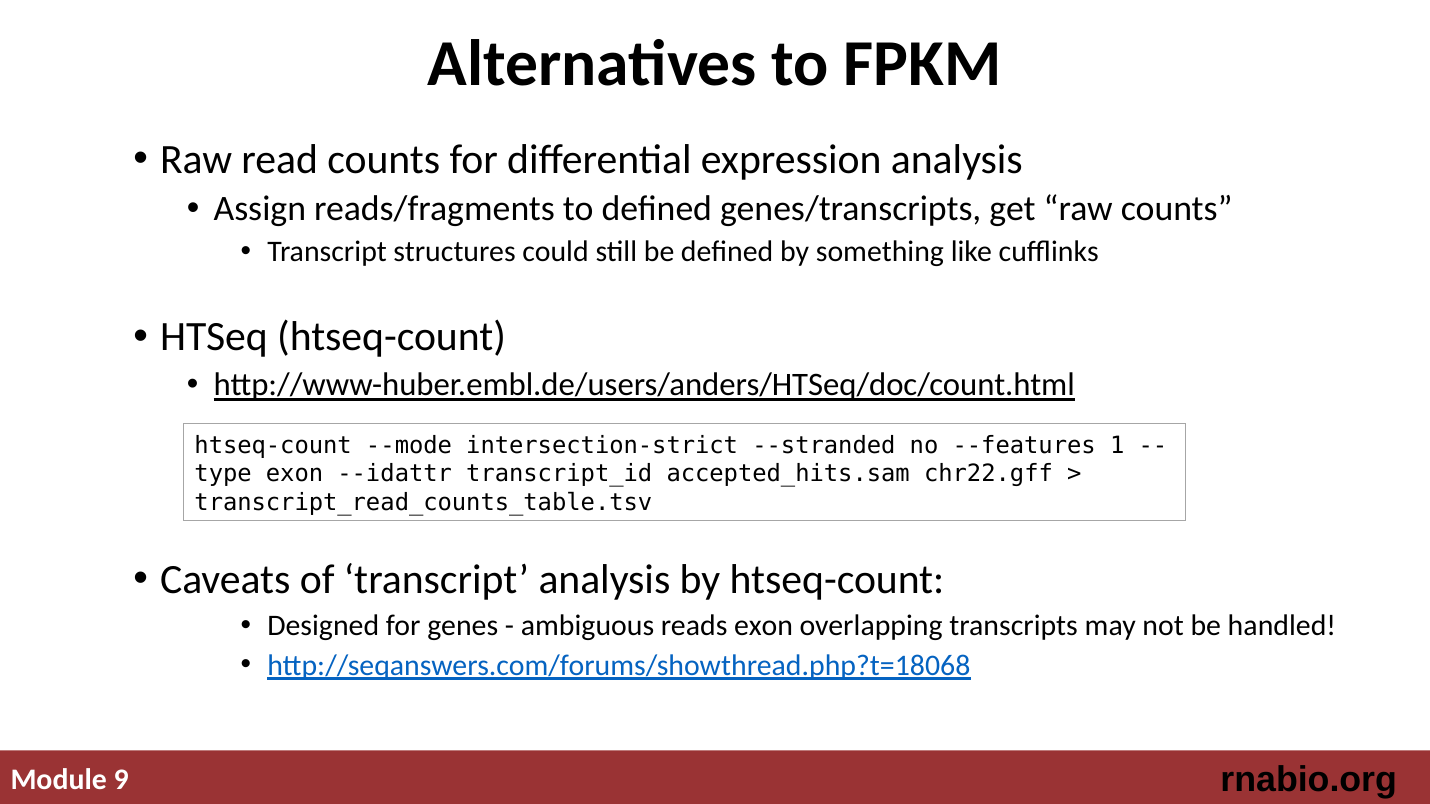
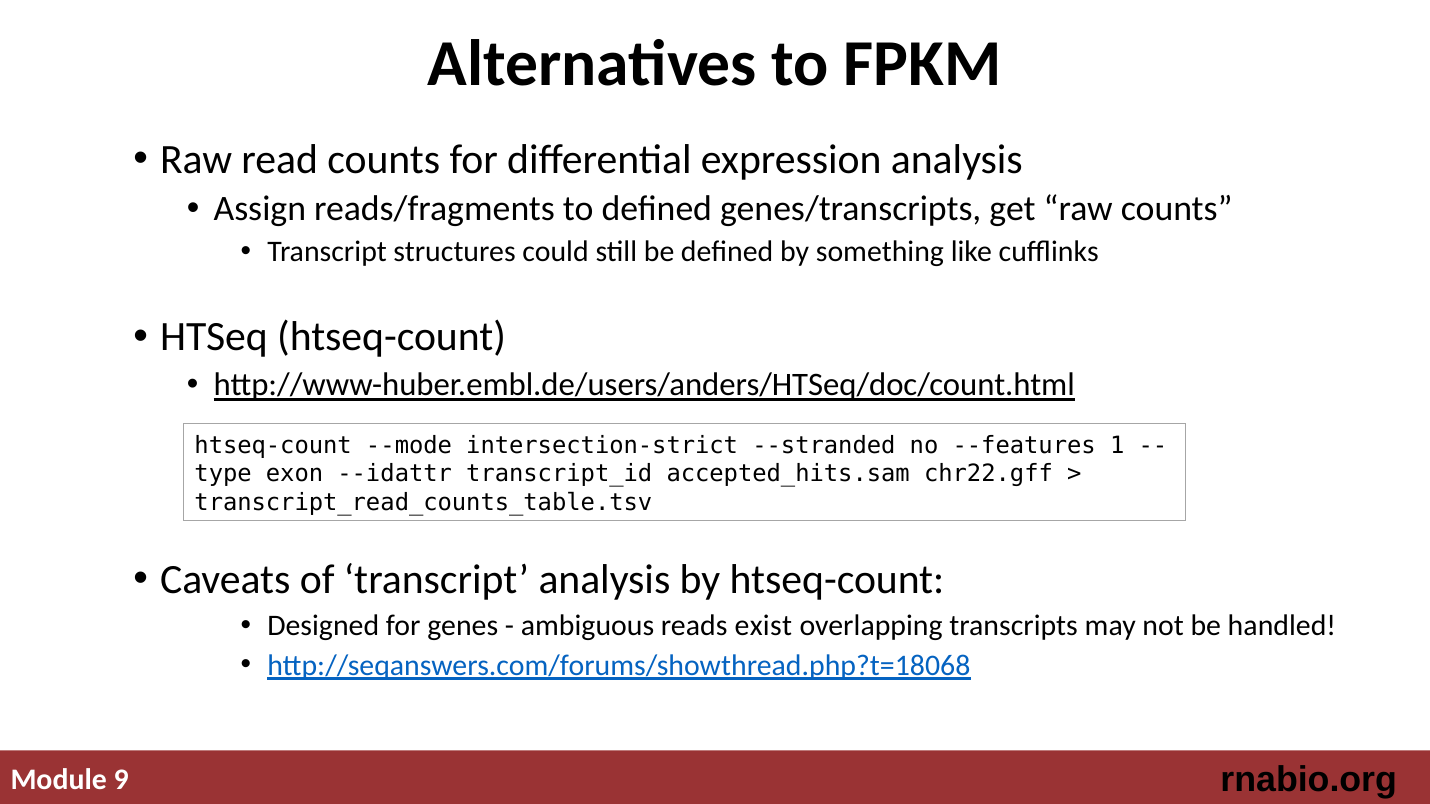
reads exon: exon -> exist
